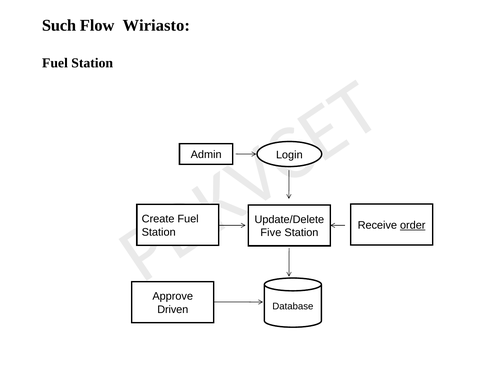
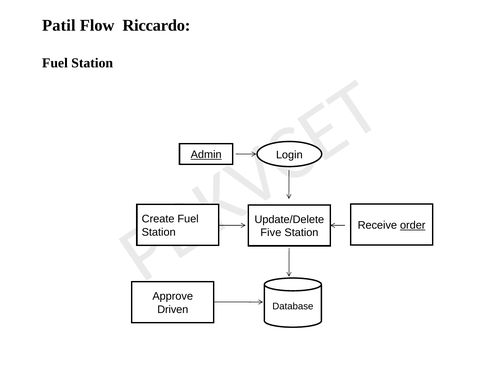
Such: Such -> Patil
Wiriasto: Wiriasto -> Riccardo
Admin underline: none -> present
